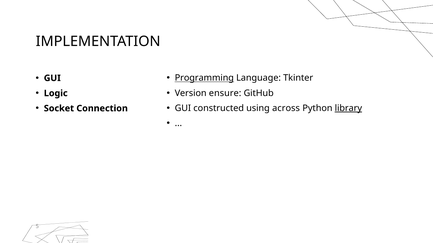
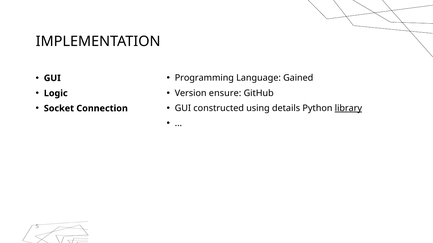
Programming underline: present -> none
Tkinter: Tkinter -> Gained
across: across -> details
